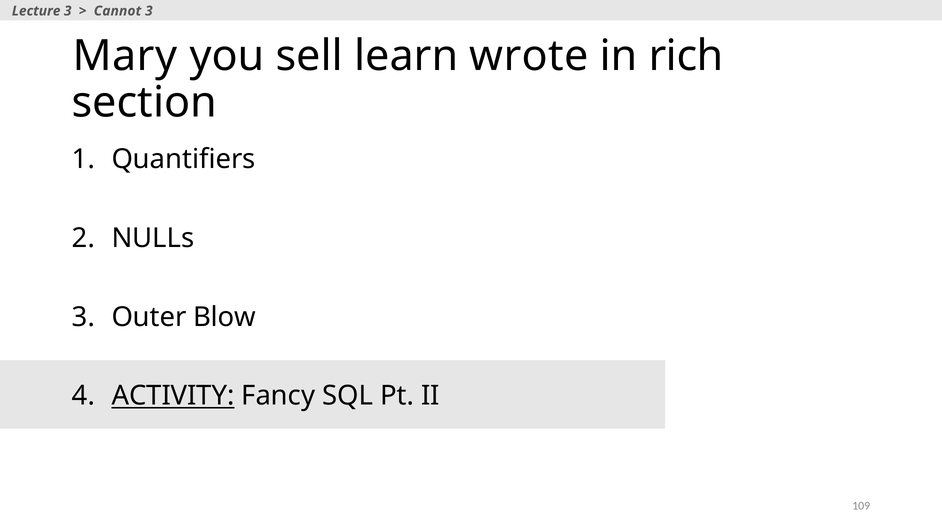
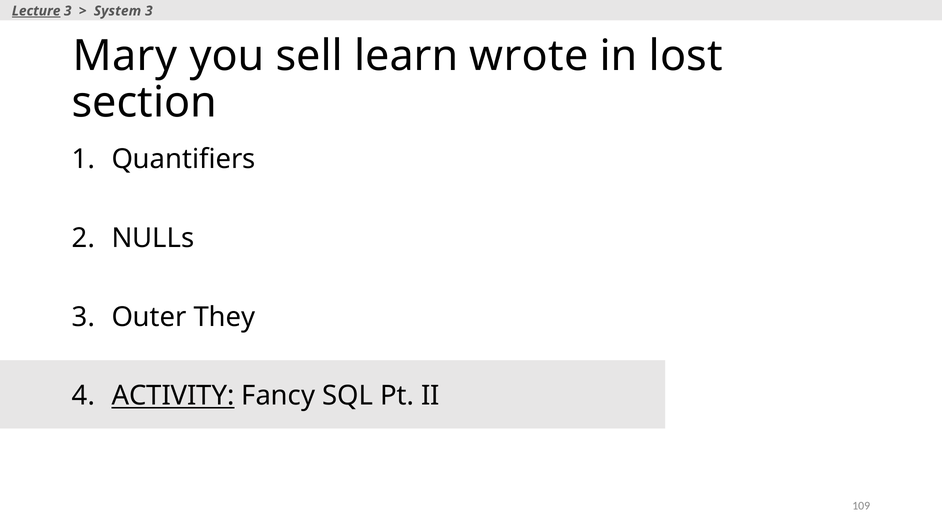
Lecture underline: none -> present
Cannot: Cannot -> System
rich: rich -> lost
Blow: Blow -> They
